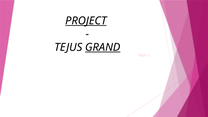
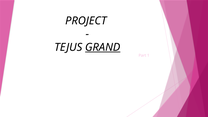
PROJECT underline: present -> none
